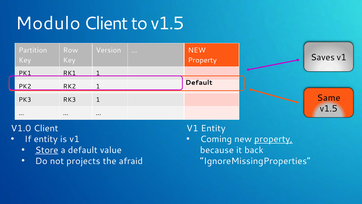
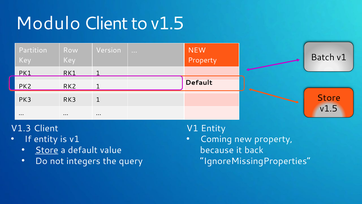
Saves: Saves -> Batch
Same at (329, 98): Same -> Store
V1.0: V1.0 -> V1.3
property at (273, 139) underline: present -> none
projects: projects -> integers
afraid: afraid -> query
